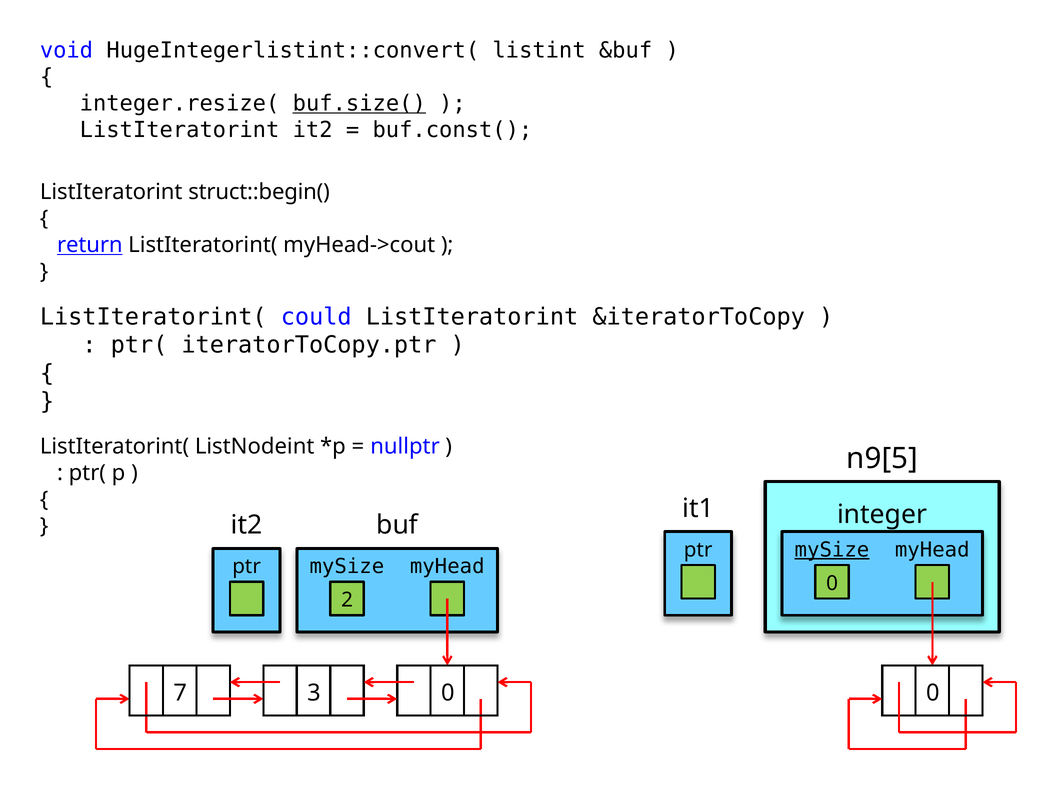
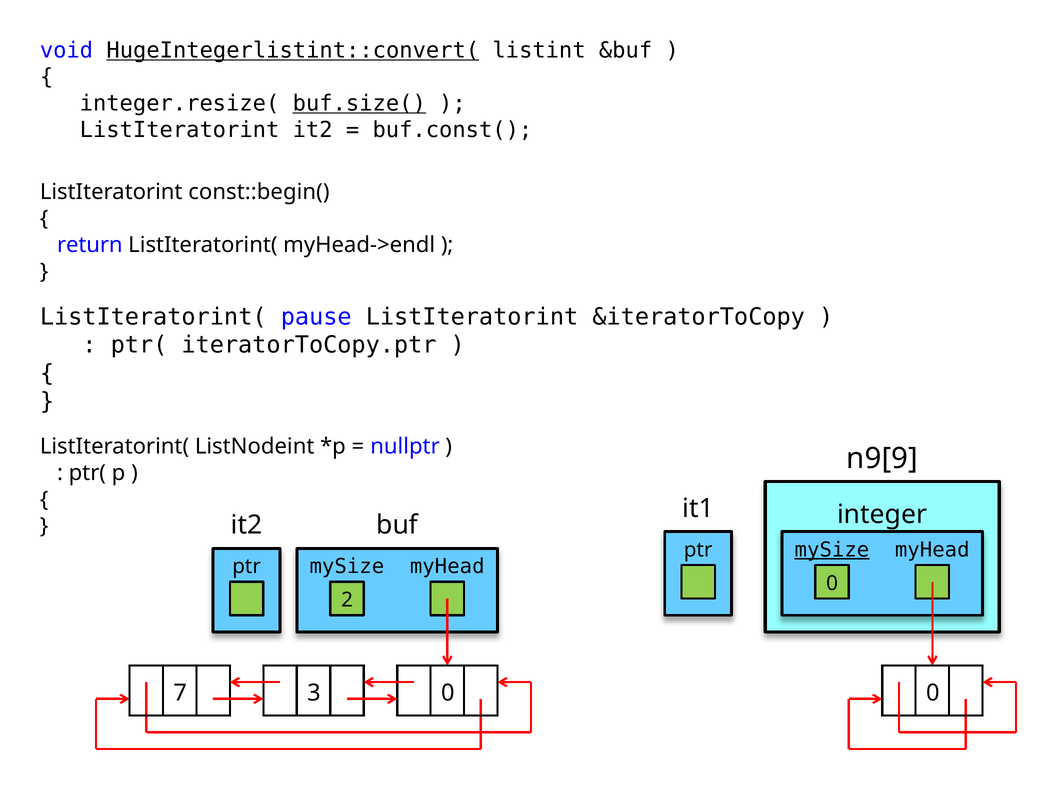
HugeIntegerlistint::convert( underline: none -> present
struct::begin(: struct::begin( -> const::begin(
return underline: present -> none
myHead->cout: myHead->cout -> myHead->endl
could: could -> pause
n9[5: n9[5 -> n9[9
